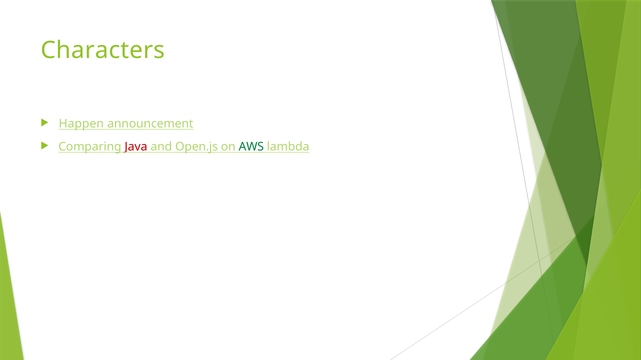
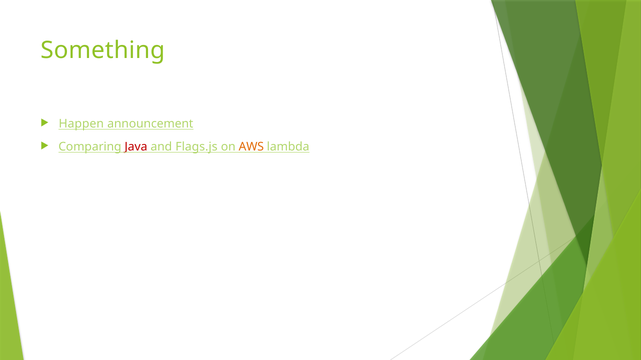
Characters: Characters -> Something
Open.js: Open.js -> Flags.js
AWS colour: green -> orange
